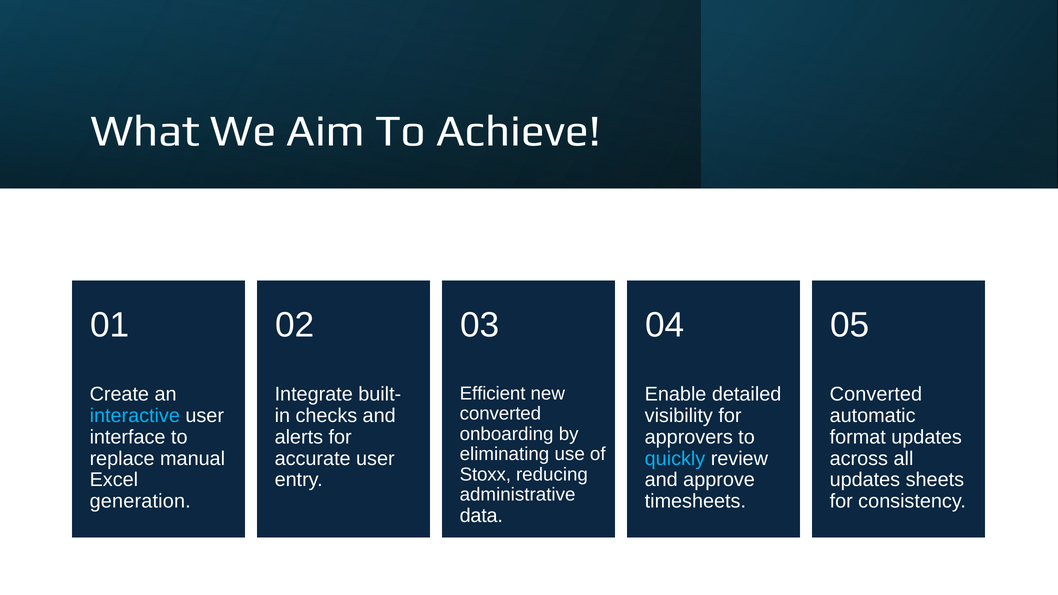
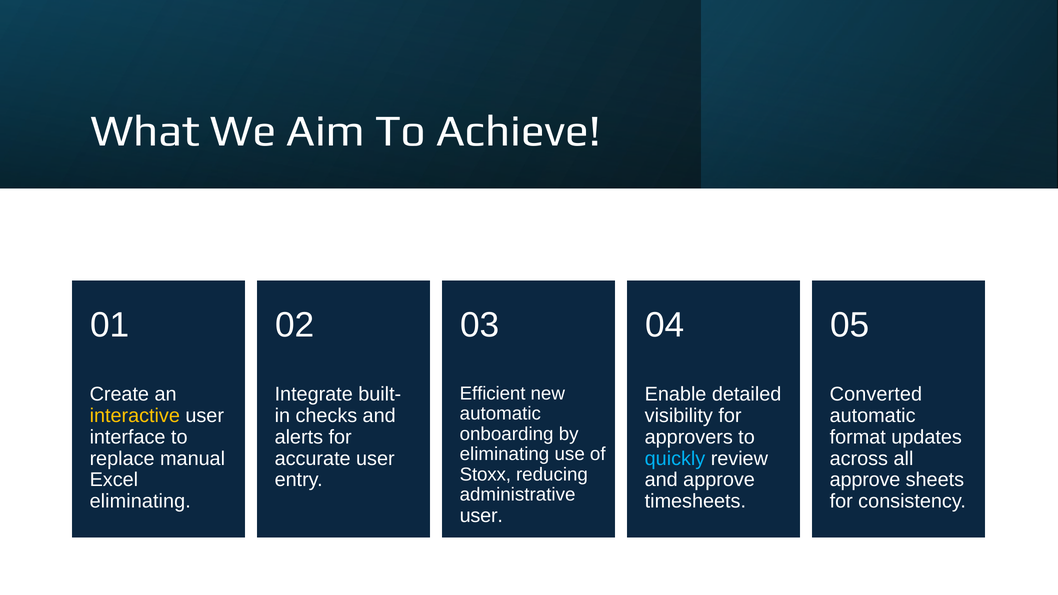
converted at (500, 414): converted -> automatic
interactive colour: light blue -> yellow
updates at (865, 480): updates -> approve
generation at (140, 501): generation -> eliminating
data at (481, 516): data -> user
